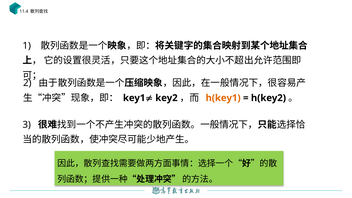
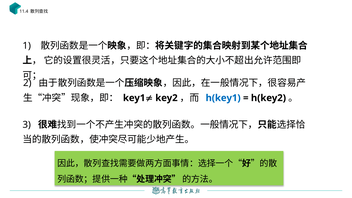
h(key1 colour: orange -> blue
